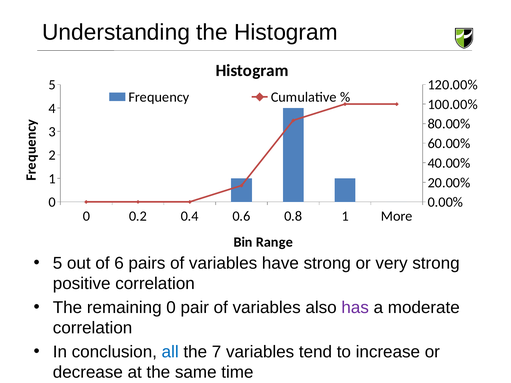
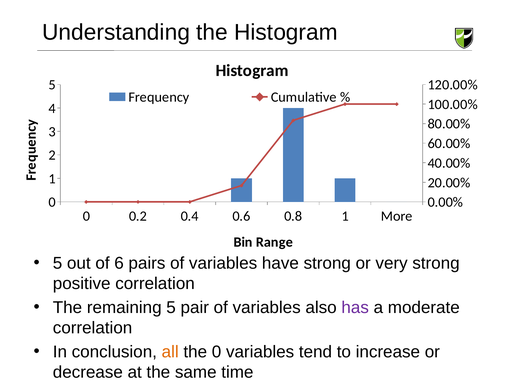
remaining 0: 0 -> 5
all colour: blue -> orange
the 7: 7 -> 0
